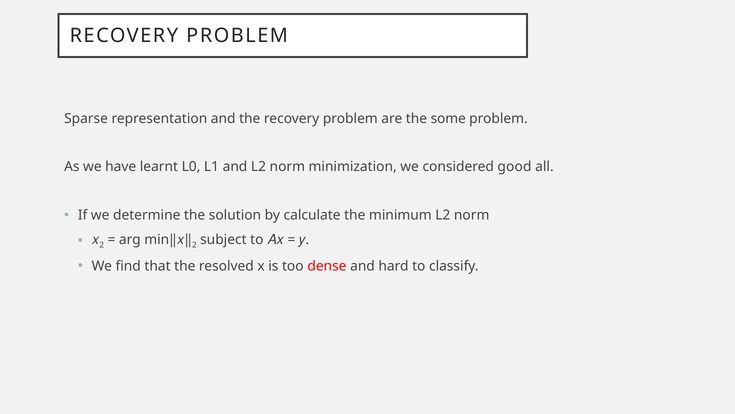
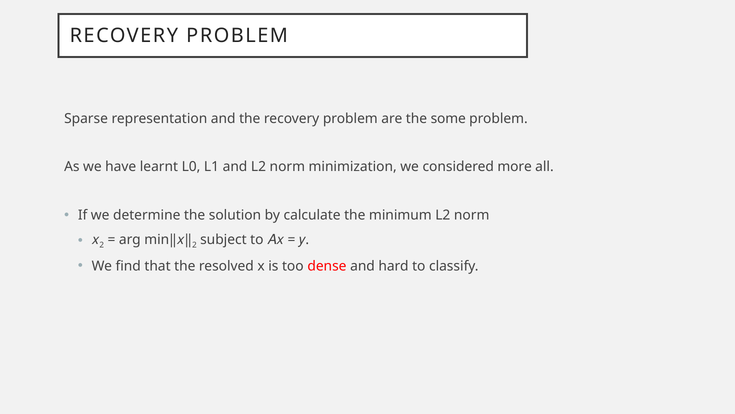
good: good -> more
